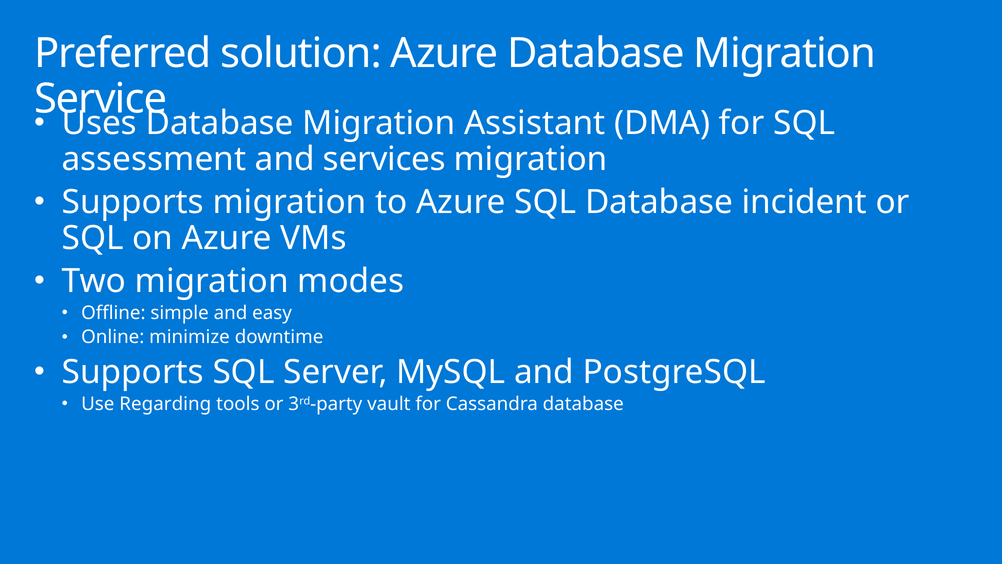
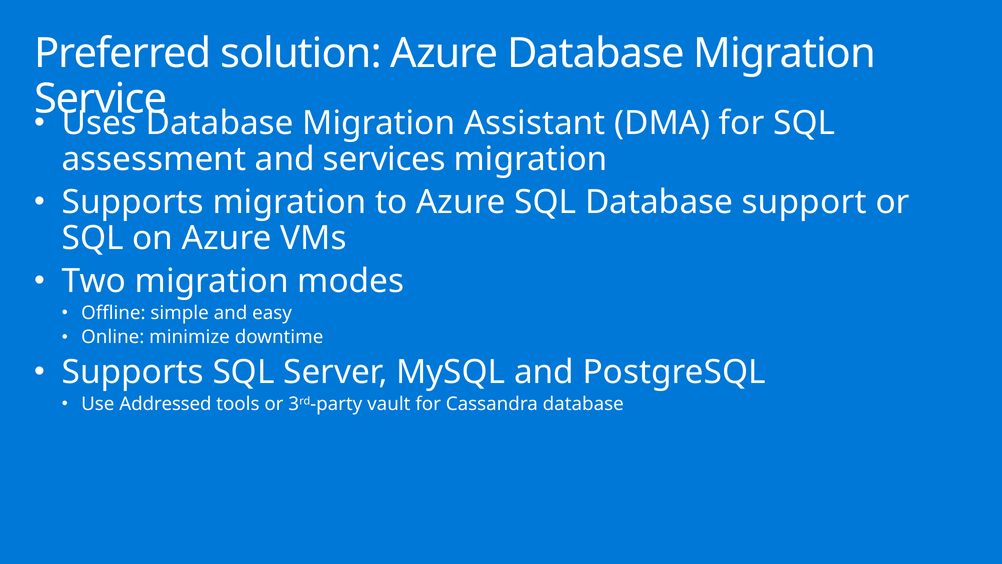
incident: incident -> support
Regarding: Regarding -> Addressed
